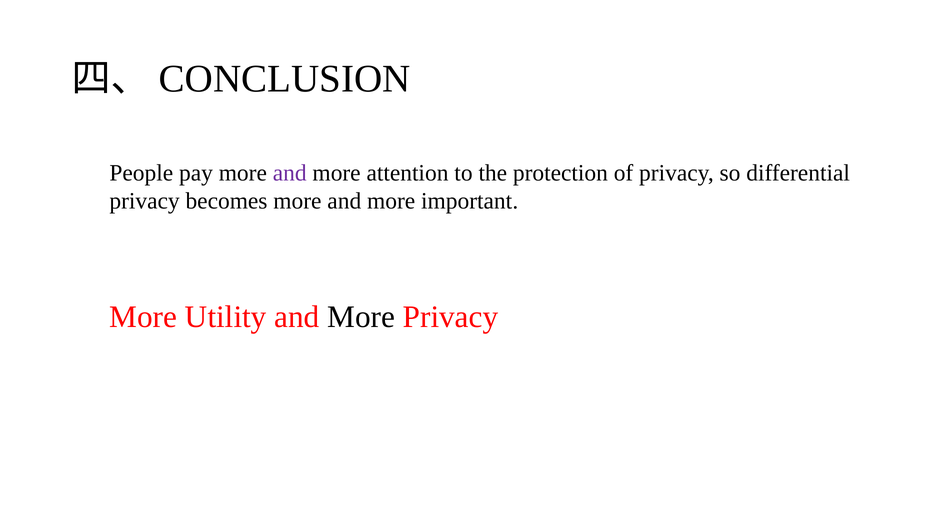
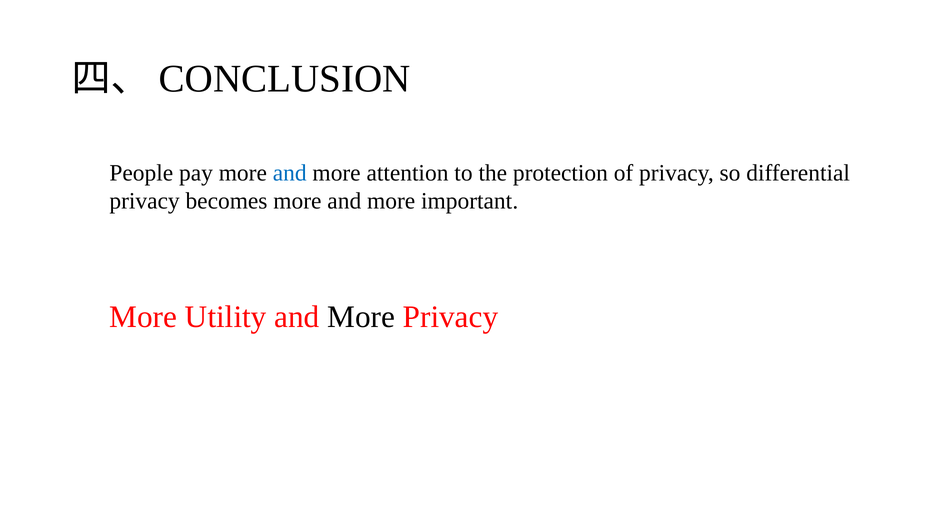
and at (290, 173) colour: purple -> blue
